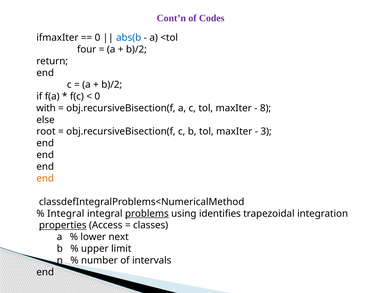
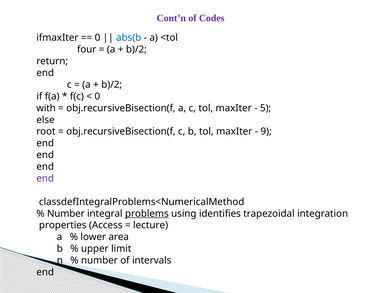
8: 8 -> 5
3: 3 -> 9
end at (45, 179) colour: orange -> purple
Integral at (66, 214): Integral -> Number
properties underline: present -> none
classes: classes -> lecture
next: next -> area
